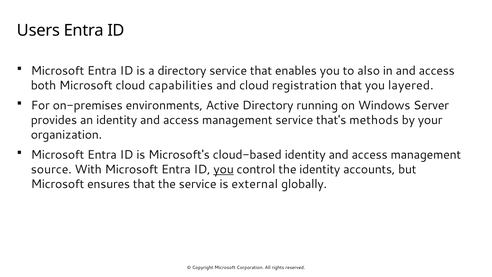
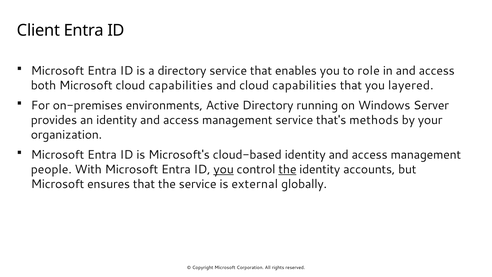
Users: Users -> Client
also: also -> role
and cloud registration: registration -> capabilities
source: source -> people
the at (287, 169) underline: none -> present
